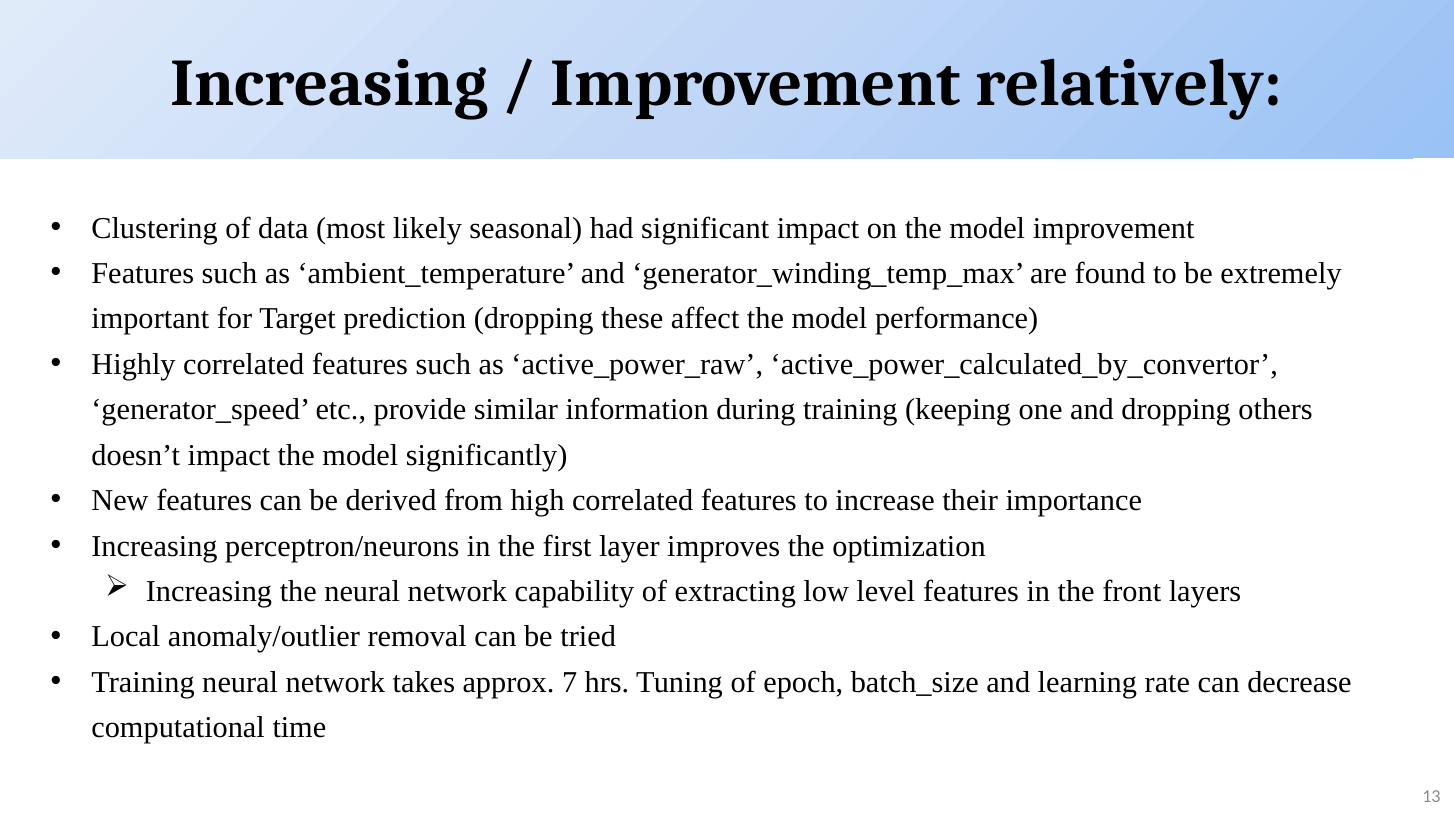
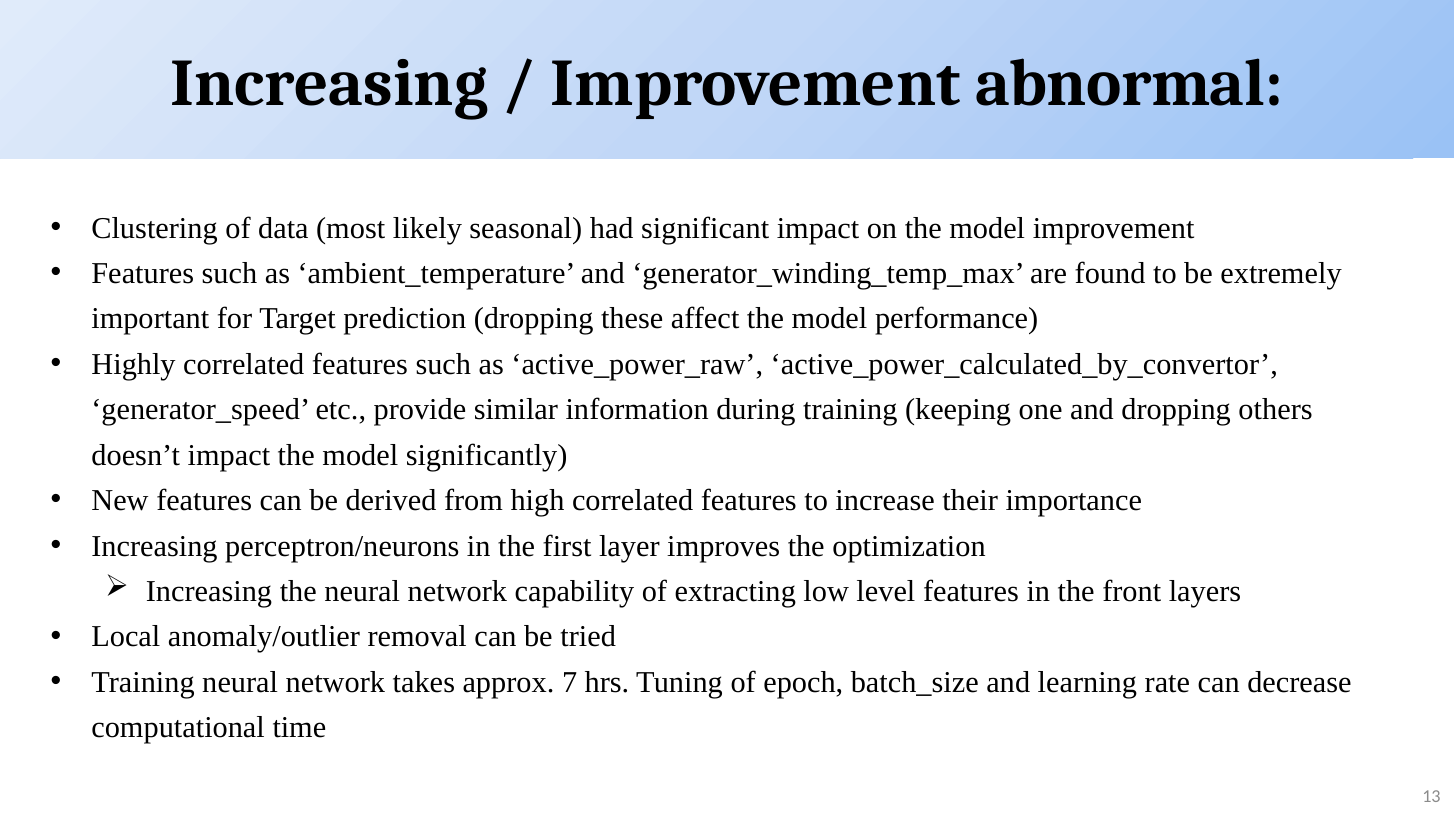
relatively: relatively -> abnormal
